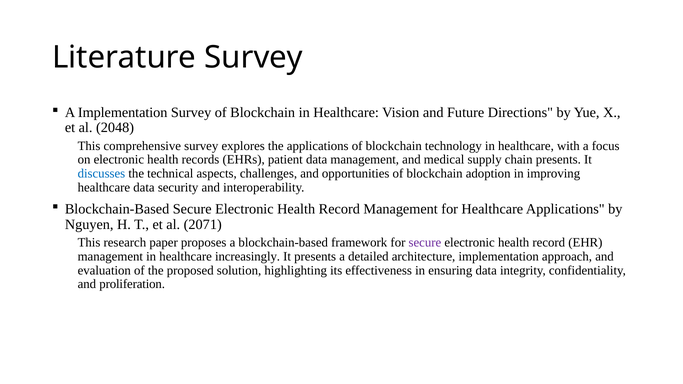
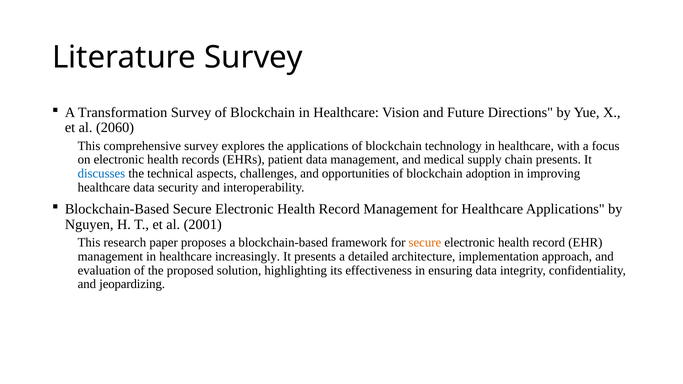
A Implementation: Implementation -> Transformation
2048: 2048 -> 2060
2071: 2071 -> 2001
secure at (425, 243) colour: purple -> orange
proliferation: proliferation -> jeopardizing
